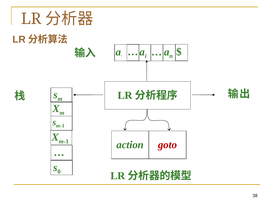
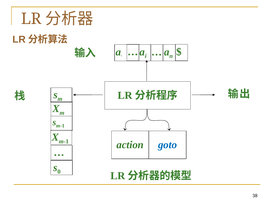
goto colour: red -> blue
